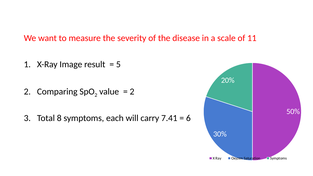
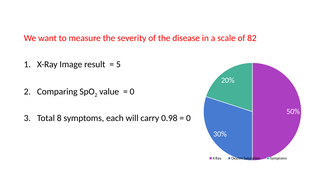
11: 11 -> 82
2 at (132, 92): 2 -> 0
7.41: 7.41 -> 0.98
6 at (188, 118): 6 -> 0
